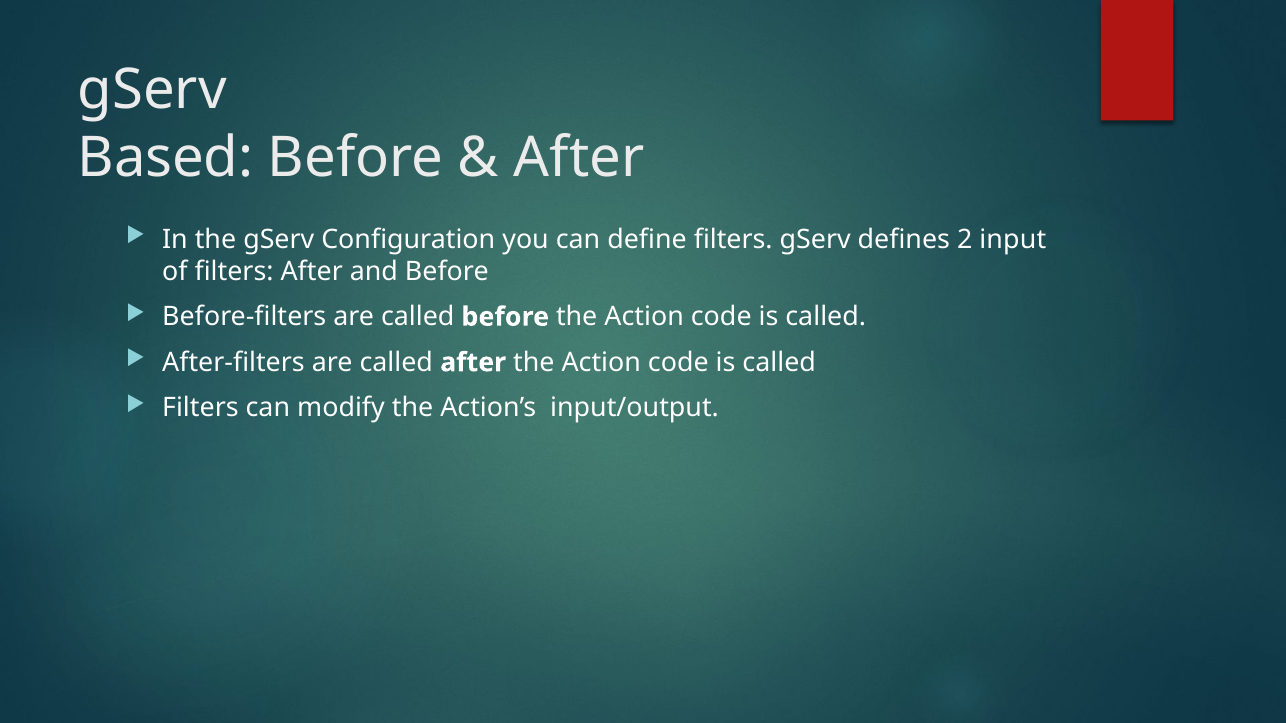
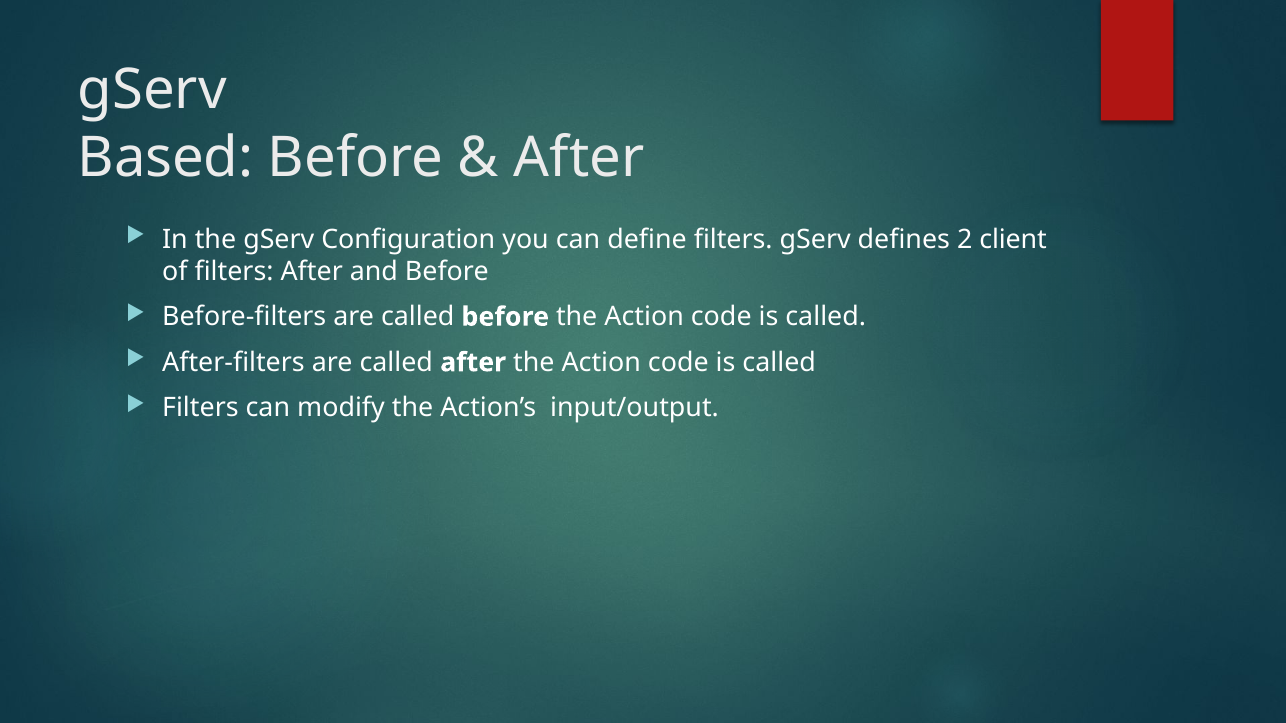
input: input -> client
